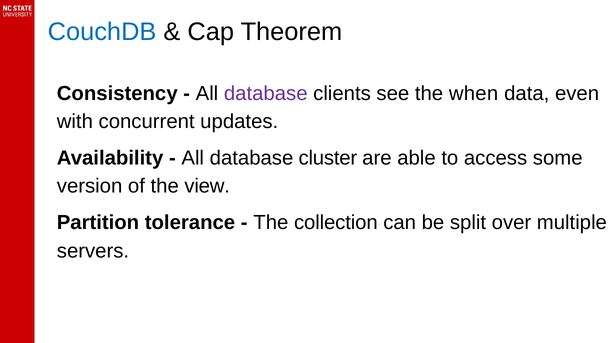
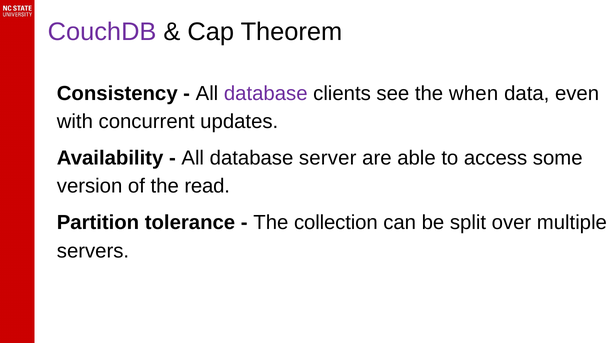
CouchDB colour: blue -> purple
cluster: cluster -> server
view: view -> read
